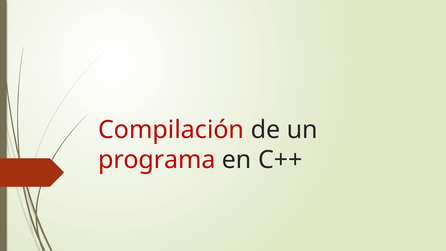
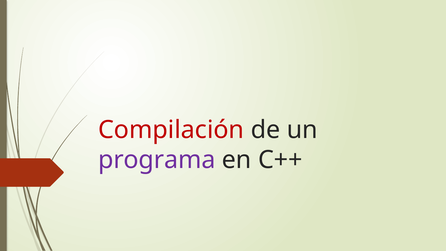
programa colour: red -> purple
